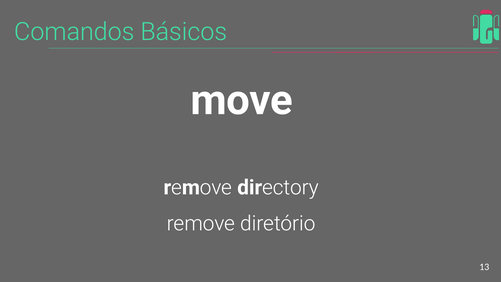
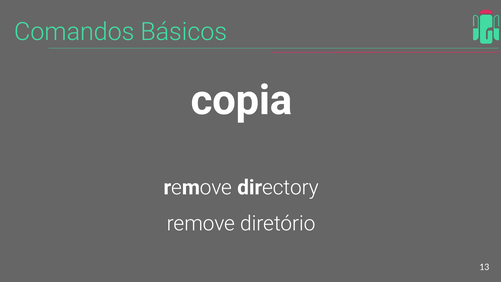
move: move -> copia
